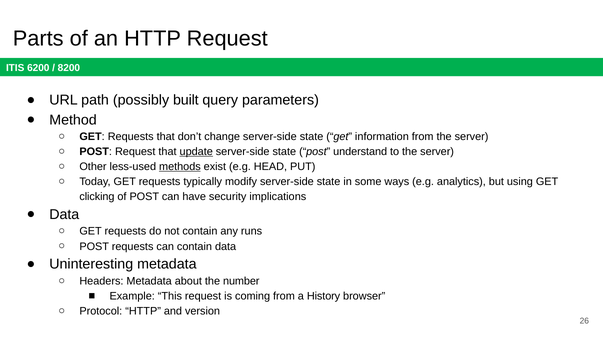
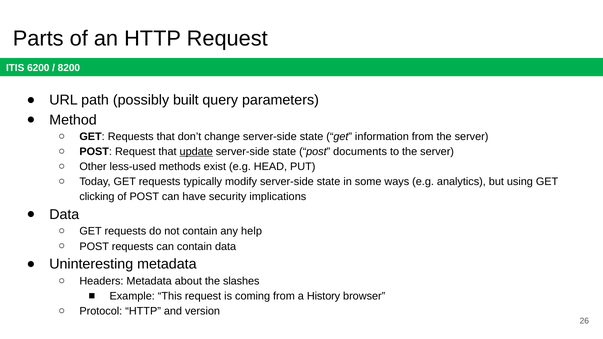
understand: understand -> documents
methods underline: present -> none
runs: runs -> help
number: number -> slashes
